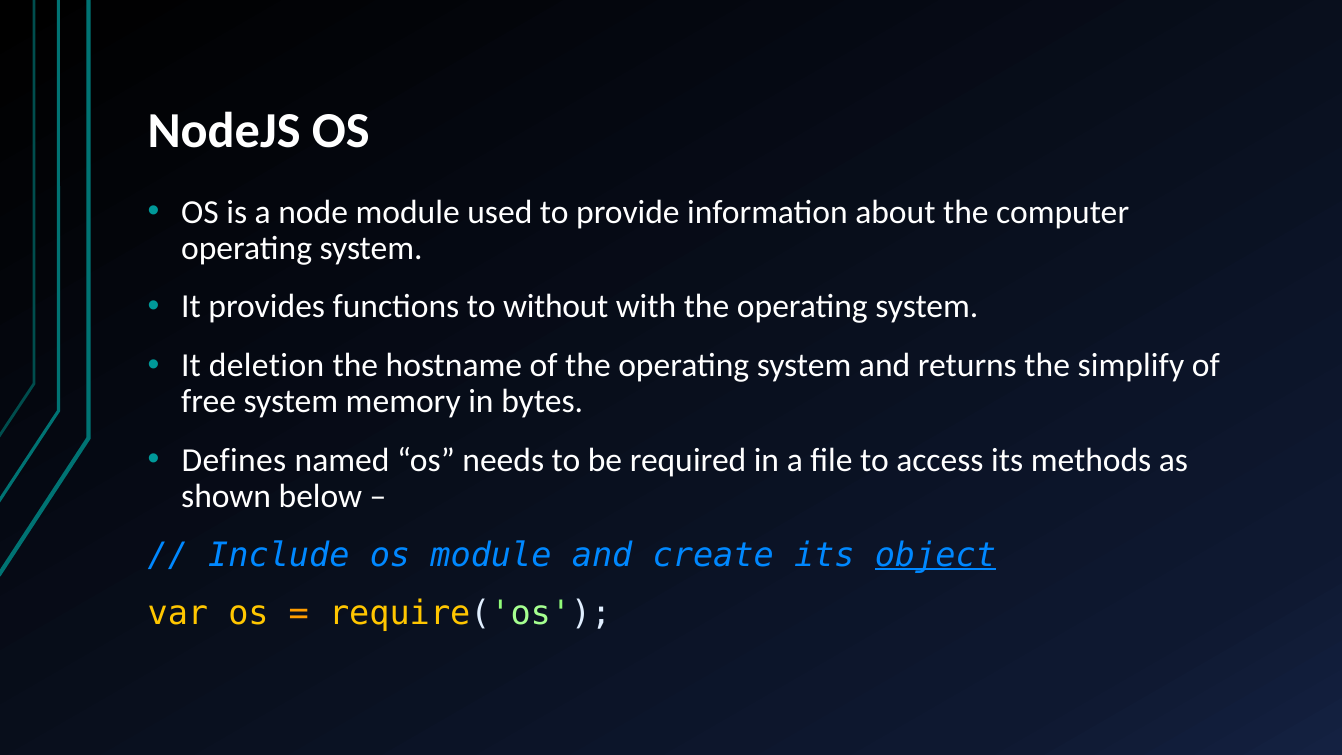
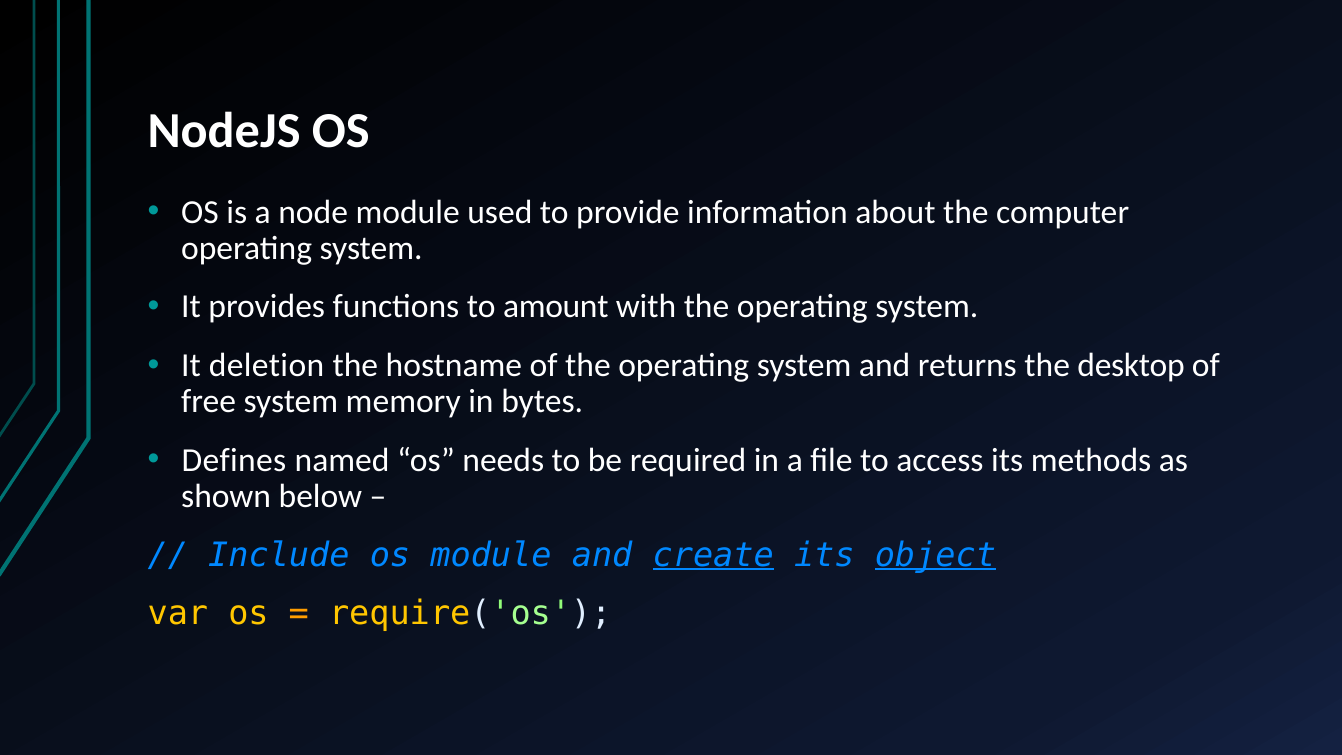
without: without -> amount
simplify: simplify -> desktop
create underline: none -> present
